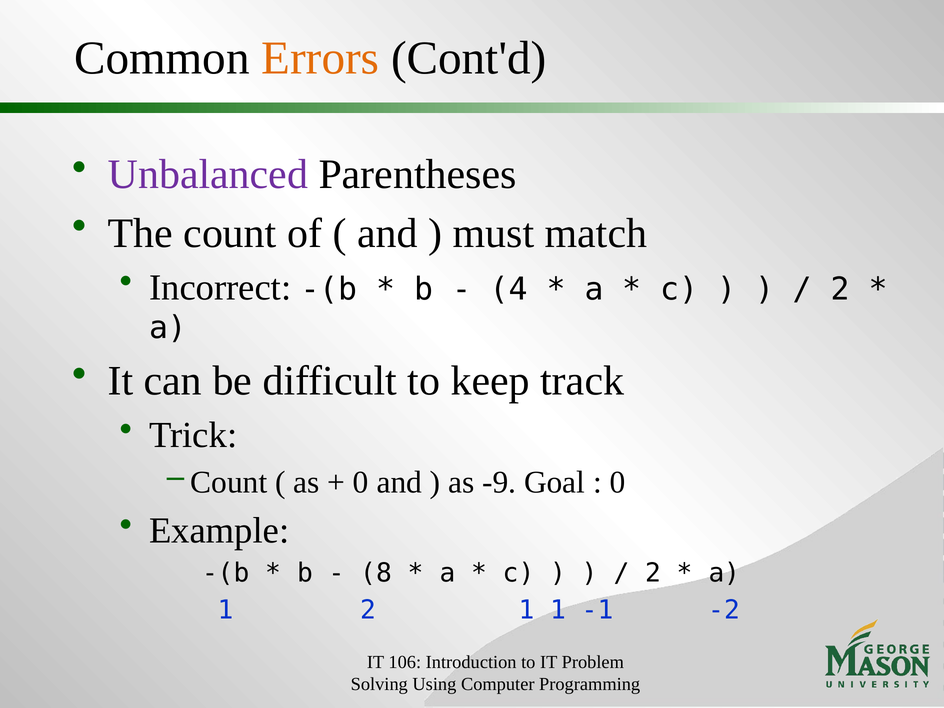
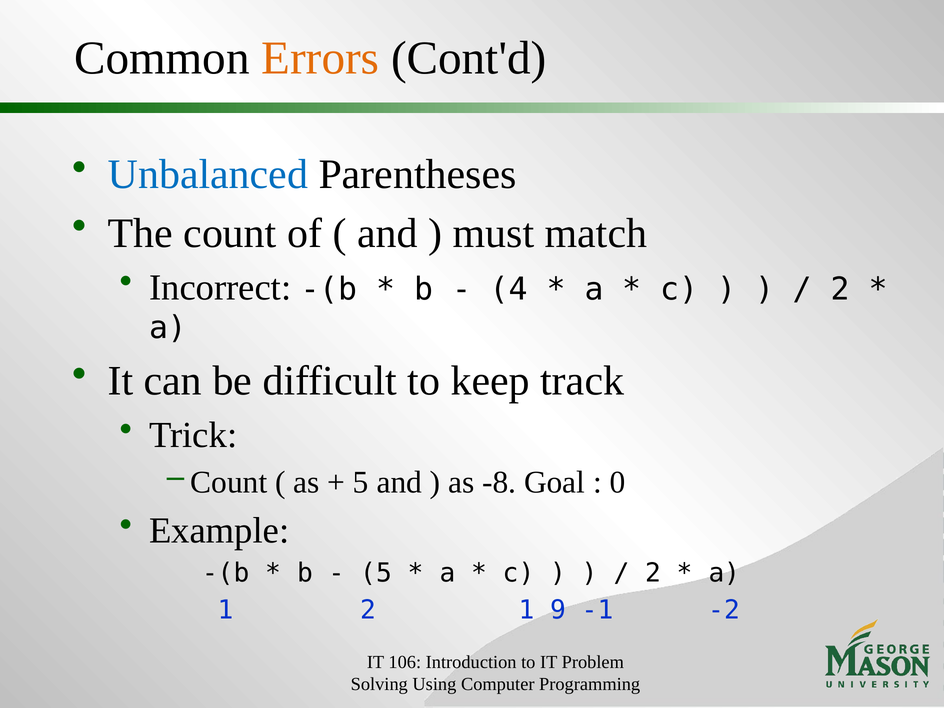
Unbalanced colour: purple -> blue
0 at (361, 482): 0 -> 5
-9: -9 -> -8
8 at (376, 573): 8 -> 5
1 1: 1 -> 9
